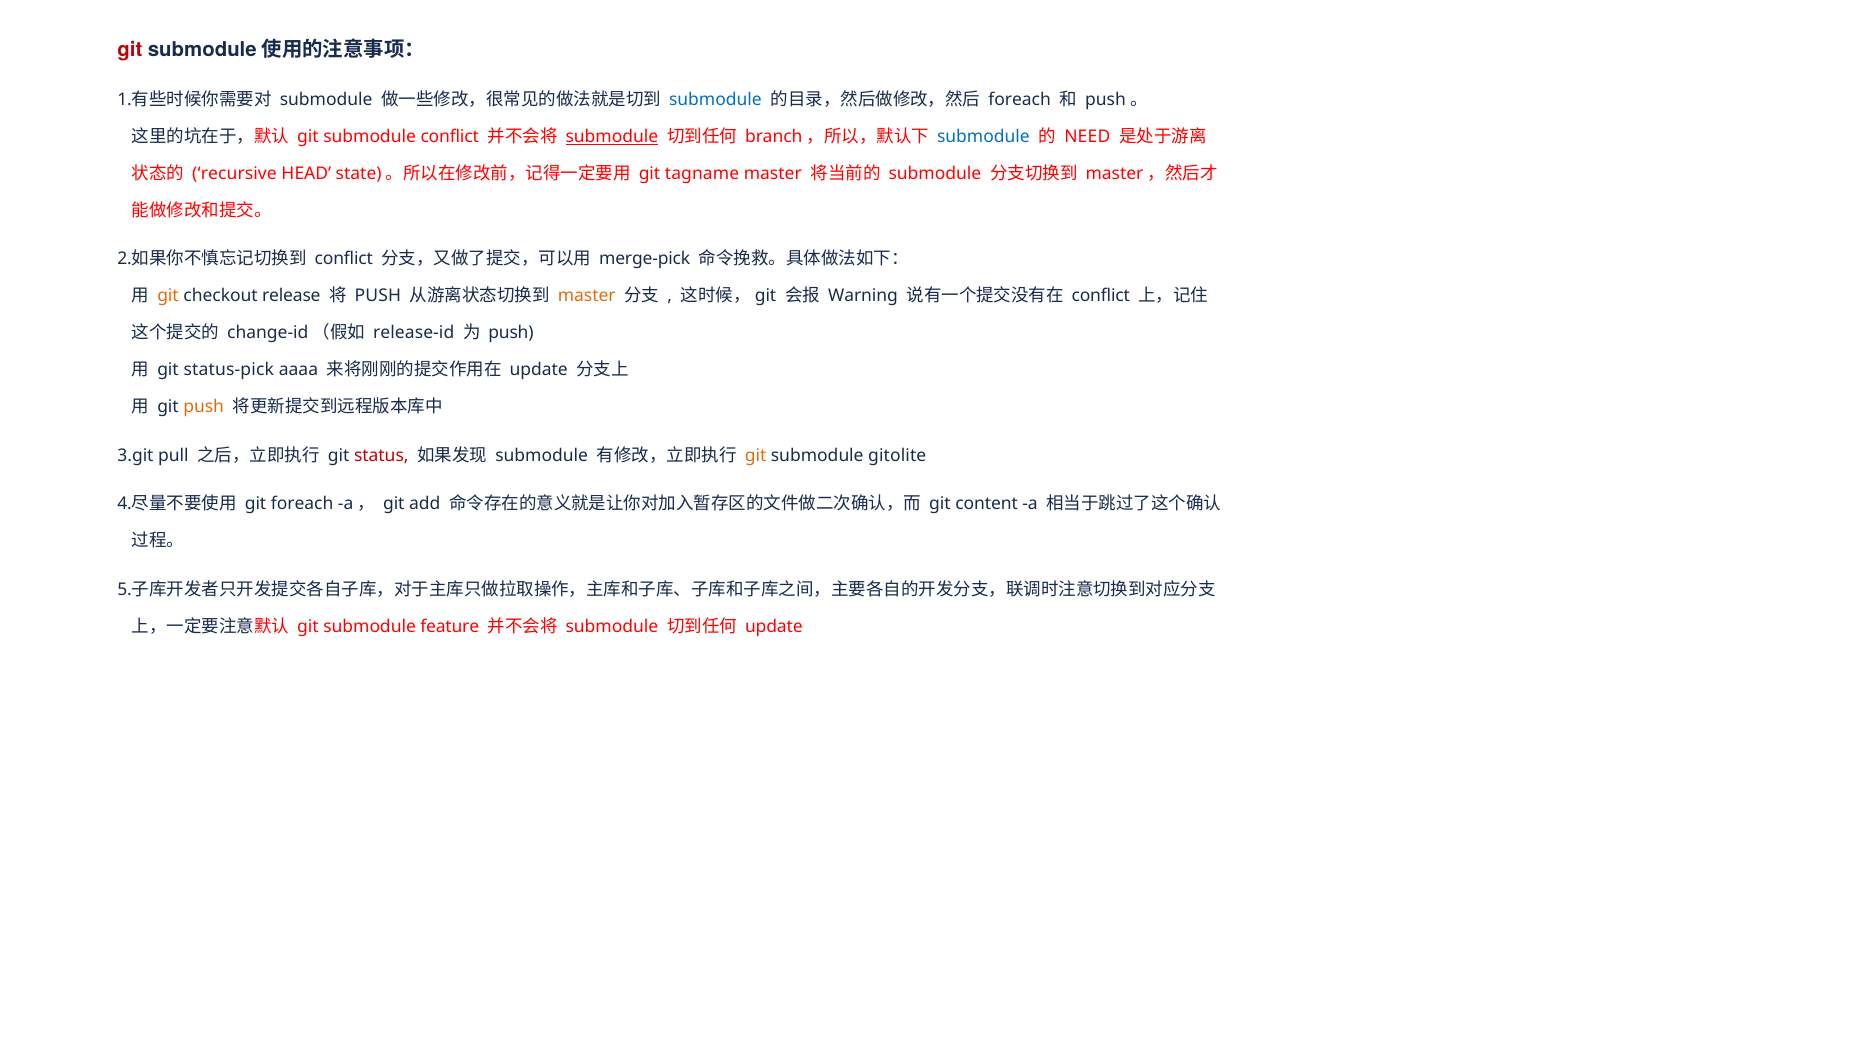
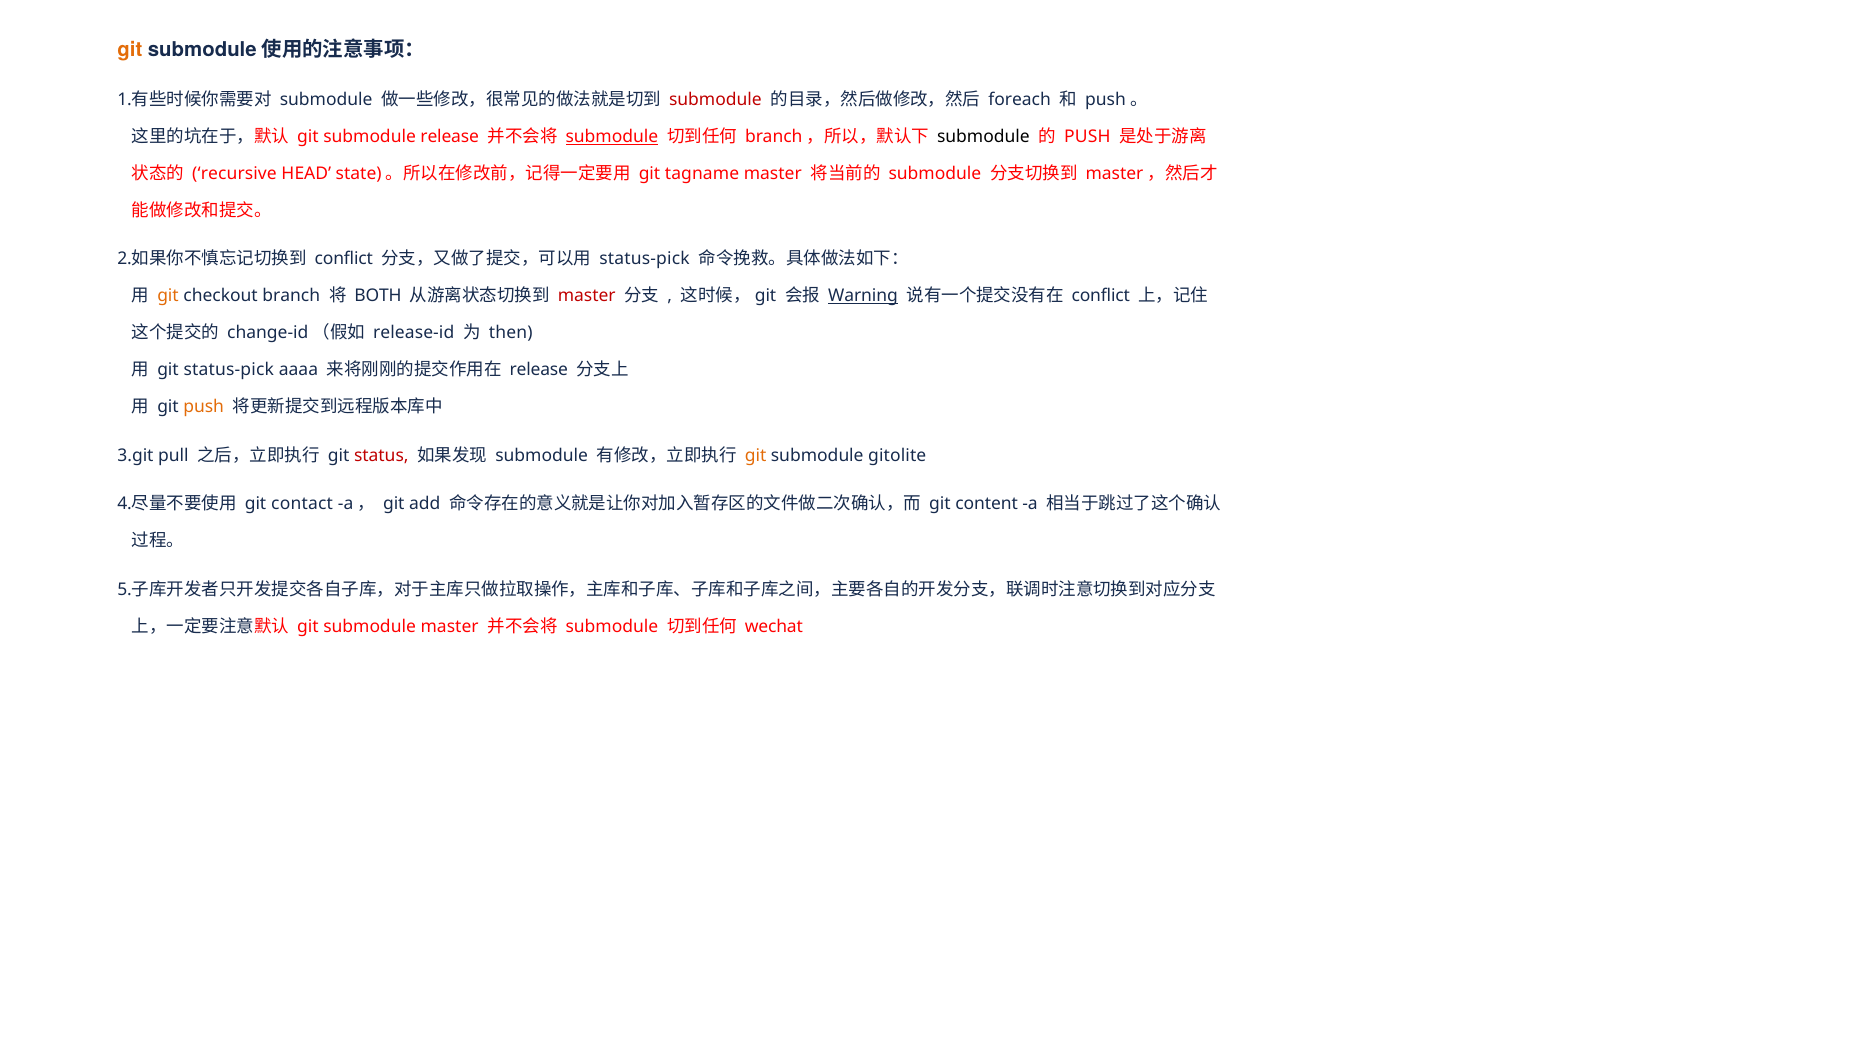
git at (130, 50) colour: red -> orange
submodule at (715, 100) colour: blue -> red
submodule conflict: conflict -> release
submodule at (983, 137) colour: blue -> black
NEED at (1087, 137): NEED -> PUSH
merge-pick at (645, 259): merge-pick -> status-pick
release: release -> branch
PUSH at (378, 296): PUSH -> BOTH
master at (587, 296) colour: orange -> red
Warning underline: none -> present
push at (511, 333): push -> then
update at (539, 370): update -> release
git foreach: foreach -> contact
submodule feature: feature -> master
update at (774, 626): update -> wechat
